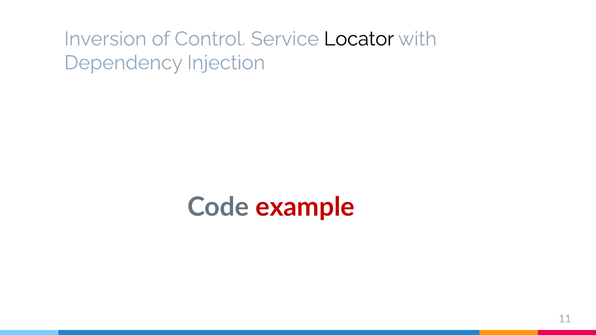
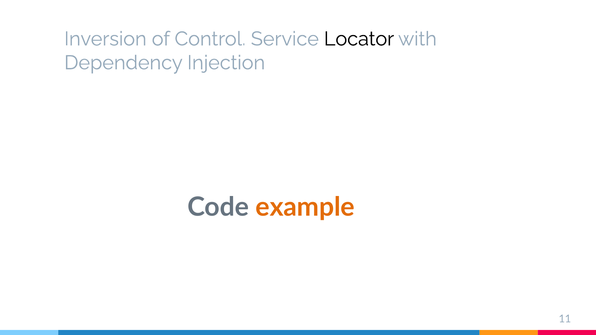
example colour: red -> orange
